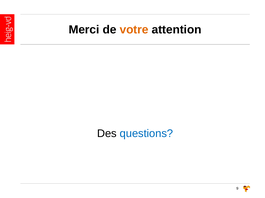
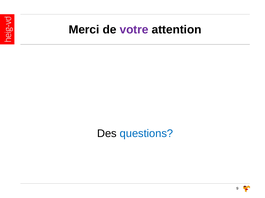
votre colour: orange -> purple
